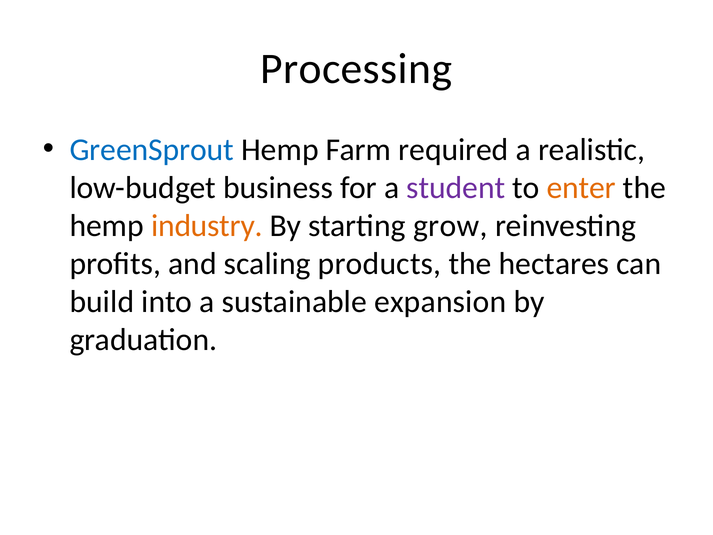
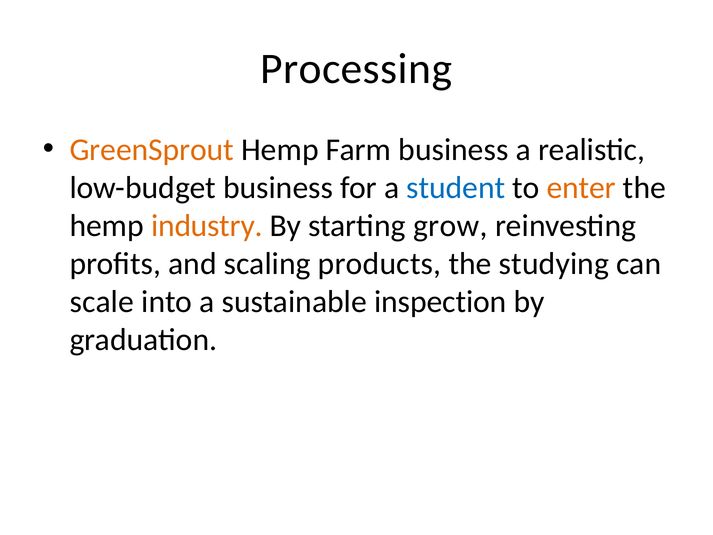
GreenSprout colour: blue -> orange
Farm required: required -> business
student colour: purple -> blue
hectares: hectares -> studying
build: build -> scale
expansion: expansion -> inspection
